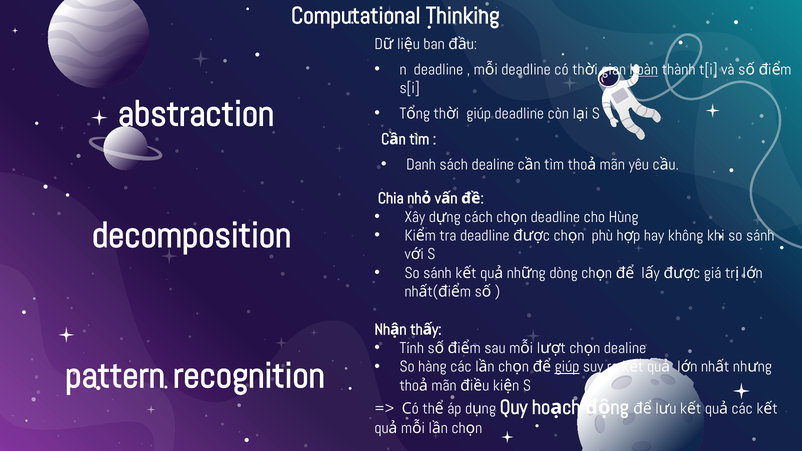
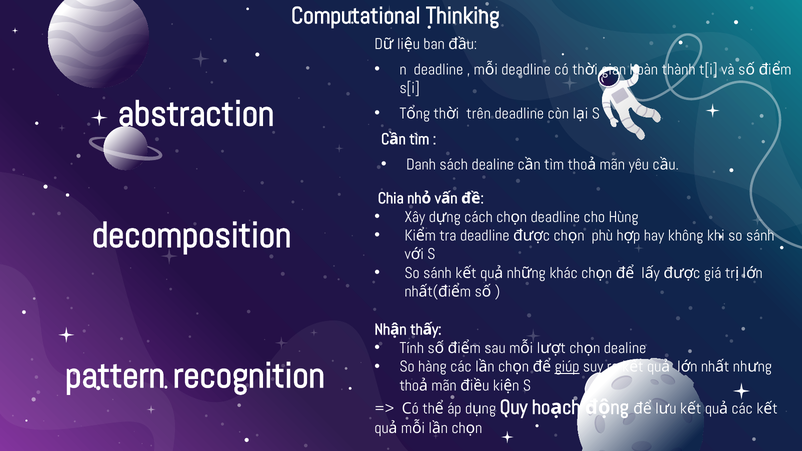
hoàn underline: present -> none
giúp at (479, 114): giúp -> trên
dòng: dòng -> khác
